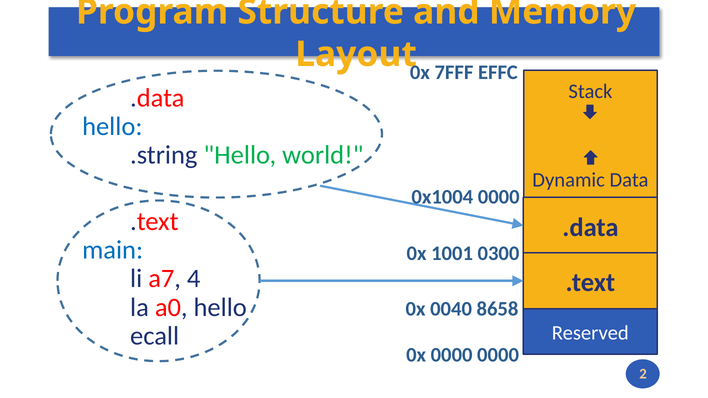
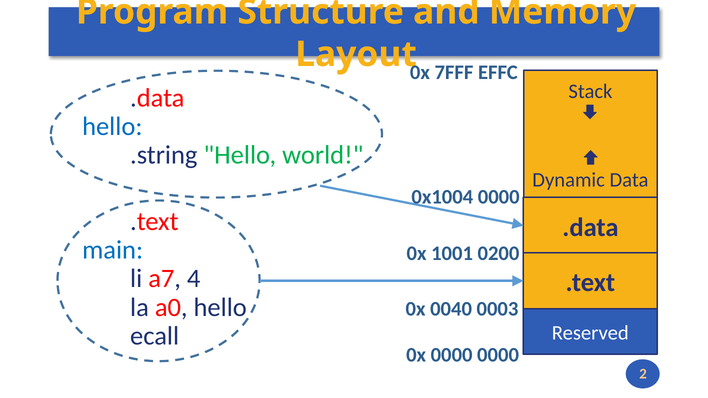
0300: 0300 -> 0200
8658: 8658 -> 0003
